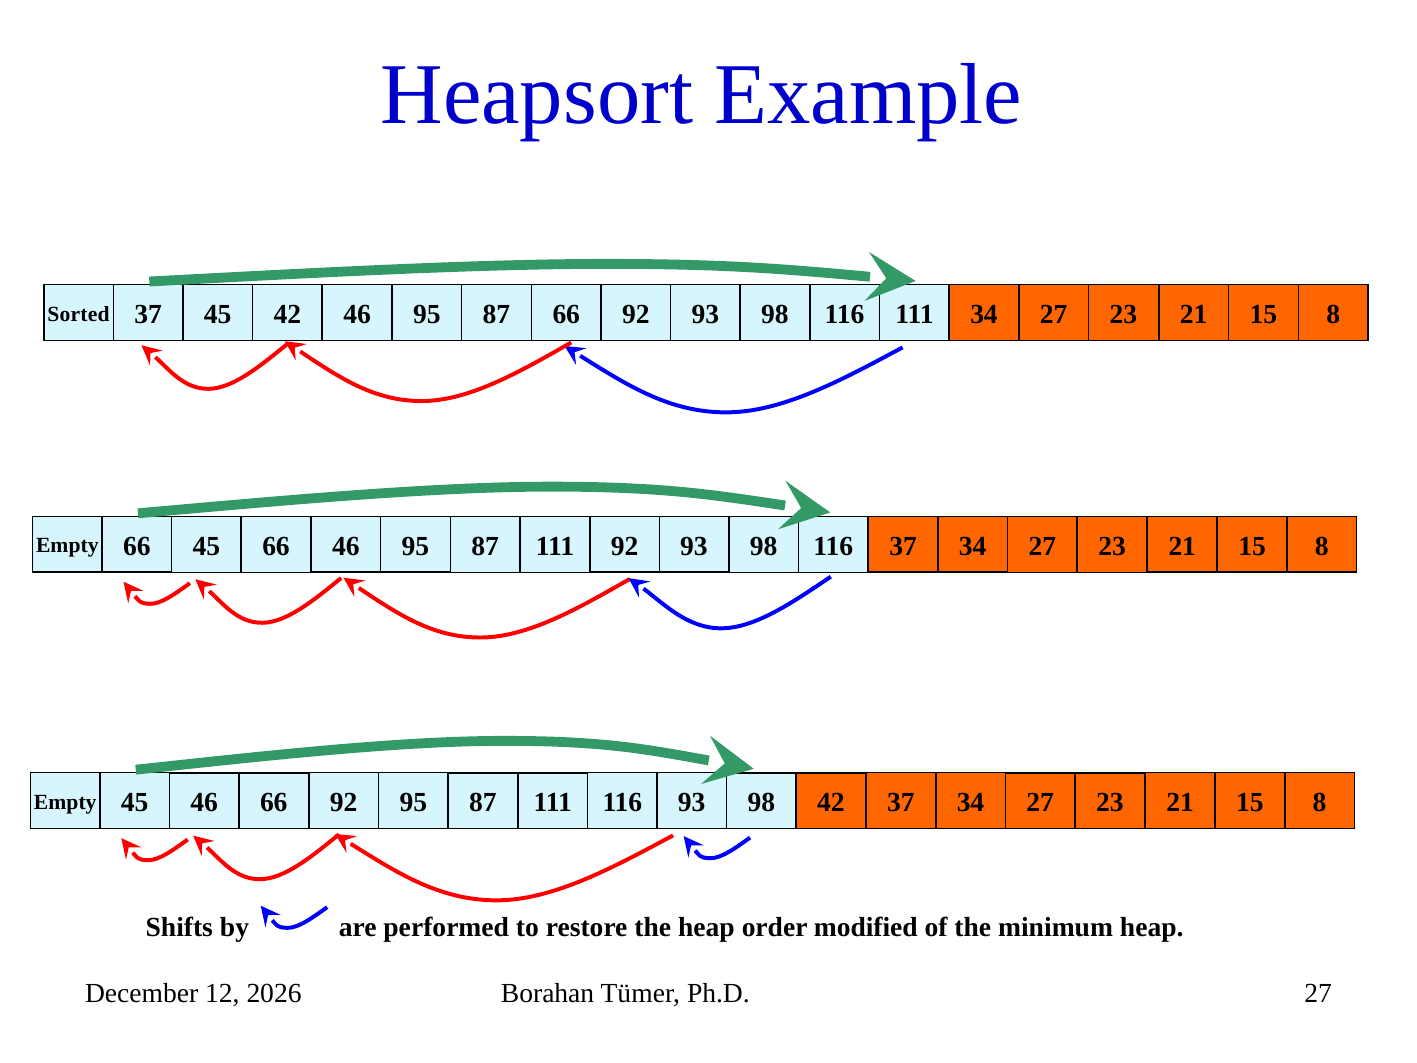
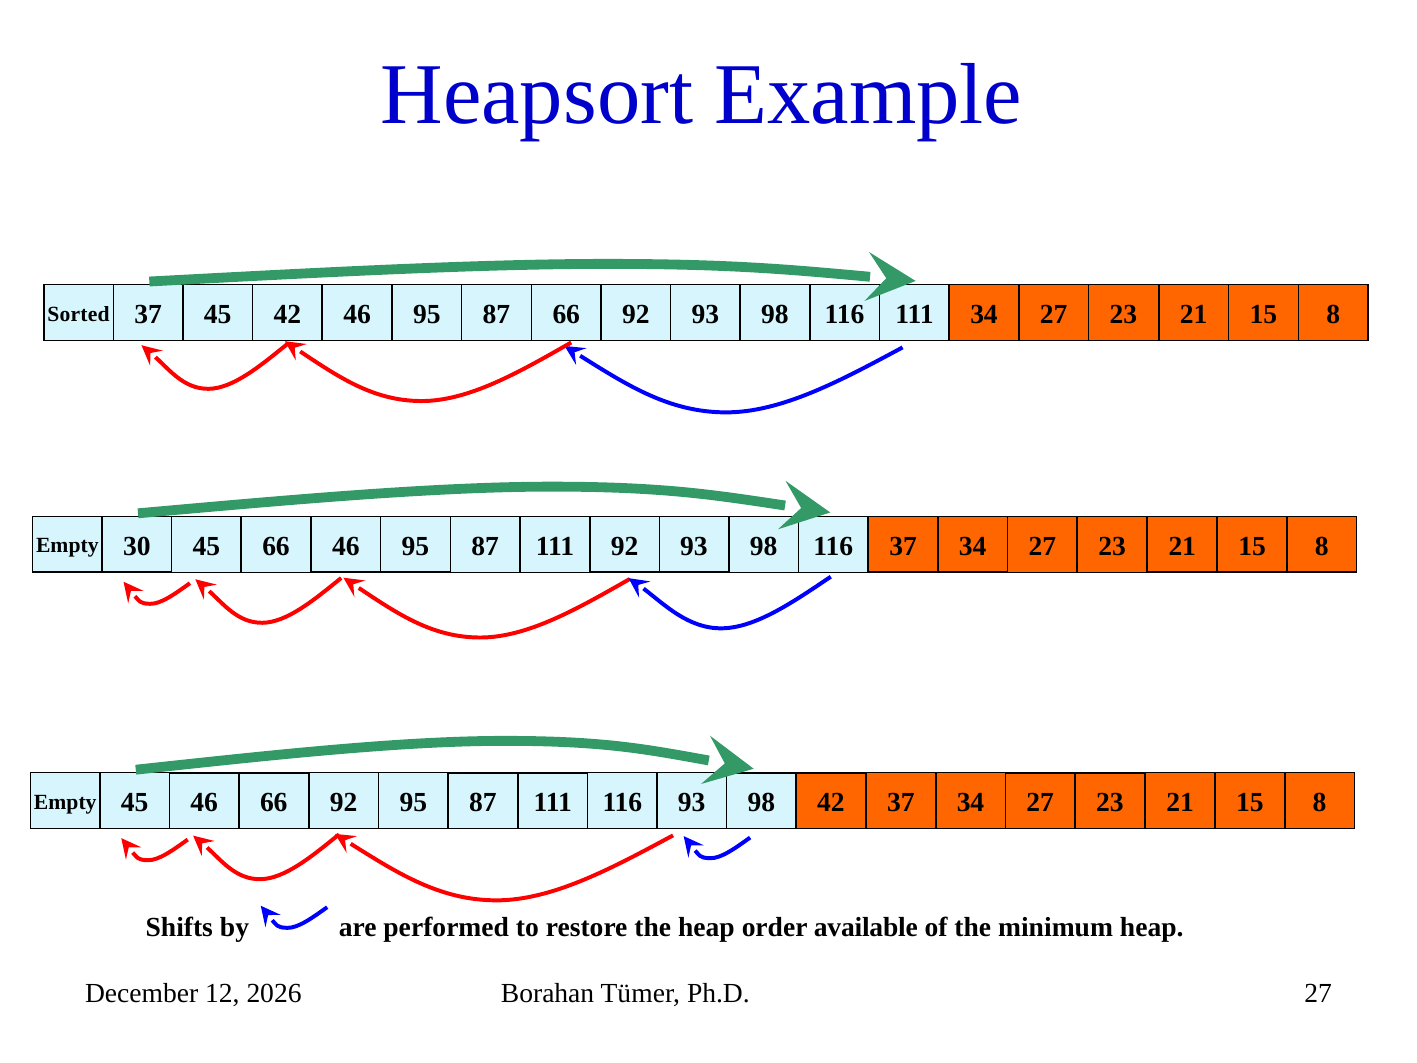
Empty 66: 66 -> 30
modified: modified -> available
